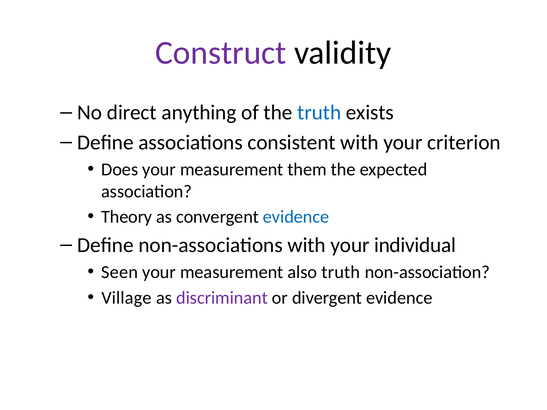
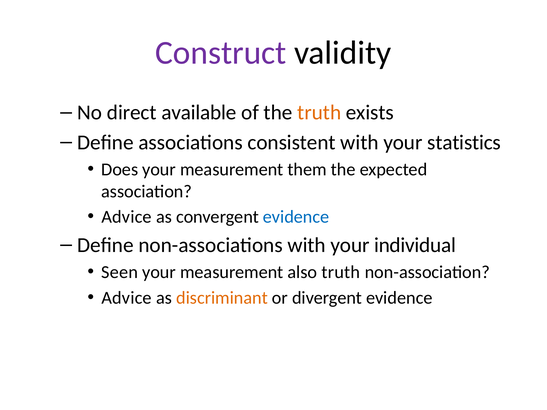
anything: anything -> available
truth at (319, 113) colour: blue -> orange
criterion: criterion -> statistics
Theory at (127, 217): Theory -> Advice
Village at (127, 298): Village -> Advice
discriminant colour: purple -> orange
